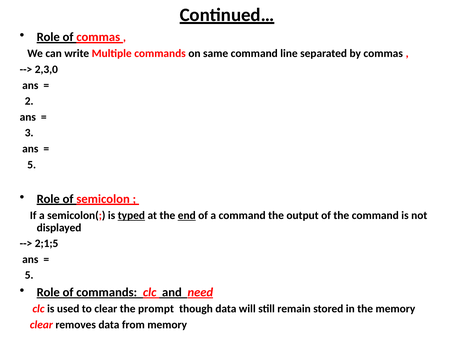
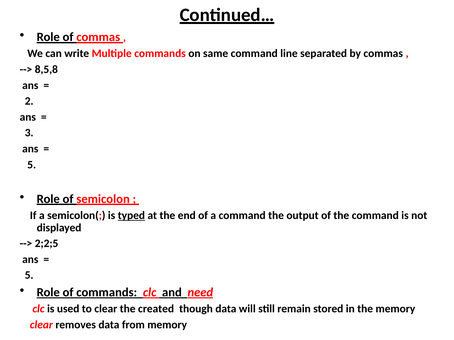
2,3,0: 2,3,0 -> 8,5,8
end underline: present -> none
2;1;5: 2;1;5 -> 2;2;5
prompt: prompt -> created
